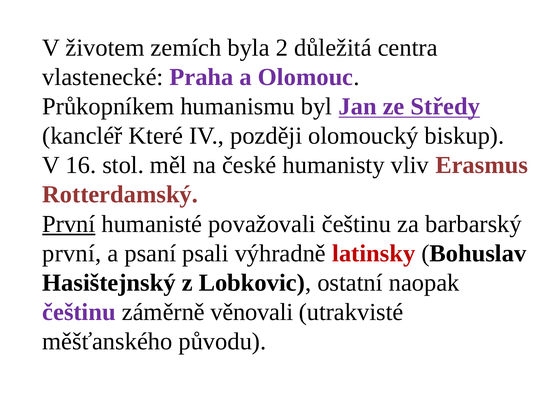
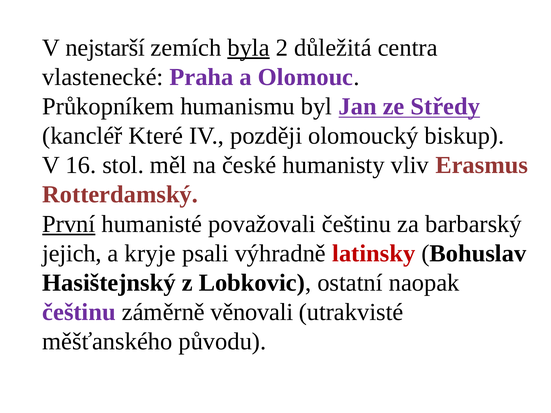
životem: životem -> nejstarší
byla underline: none -> present
první at (72, 253): první -> jejich
psaní: psaní -> kryje
